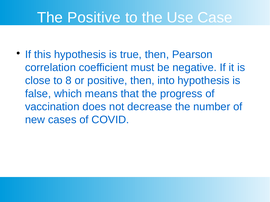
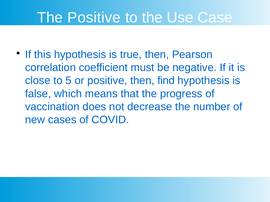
8: 8 -> 5
into: into -> find
